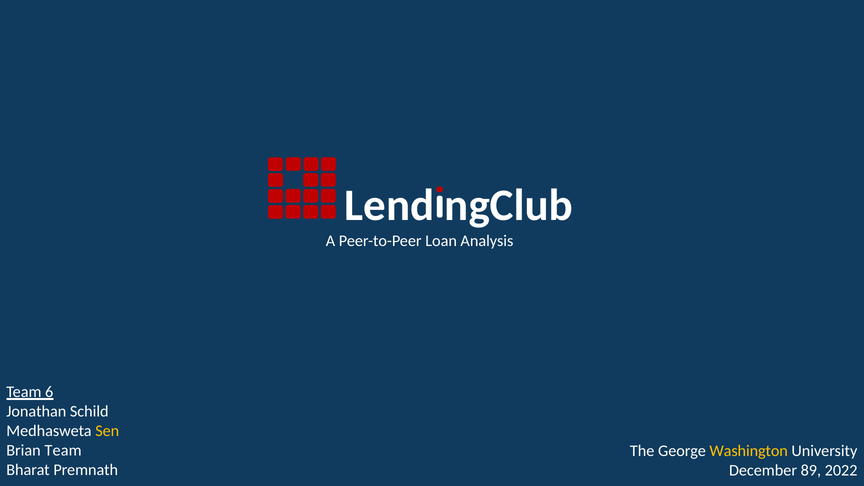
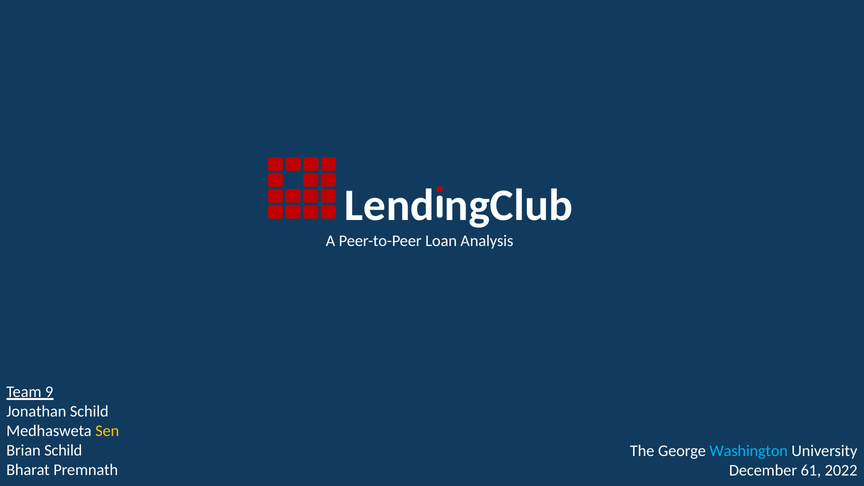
6: 6 -> 9
Brian Team: Team -> Schild
Washington colour: yellow -> light blue
89: 89 -> 61
